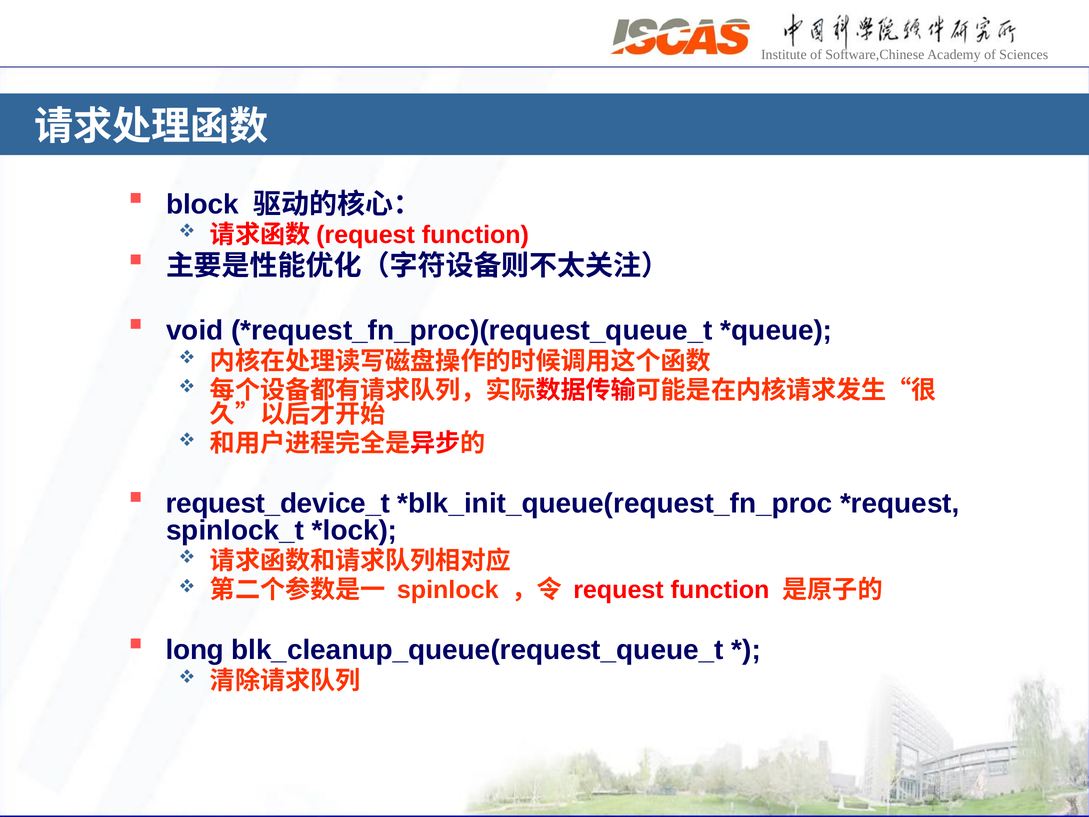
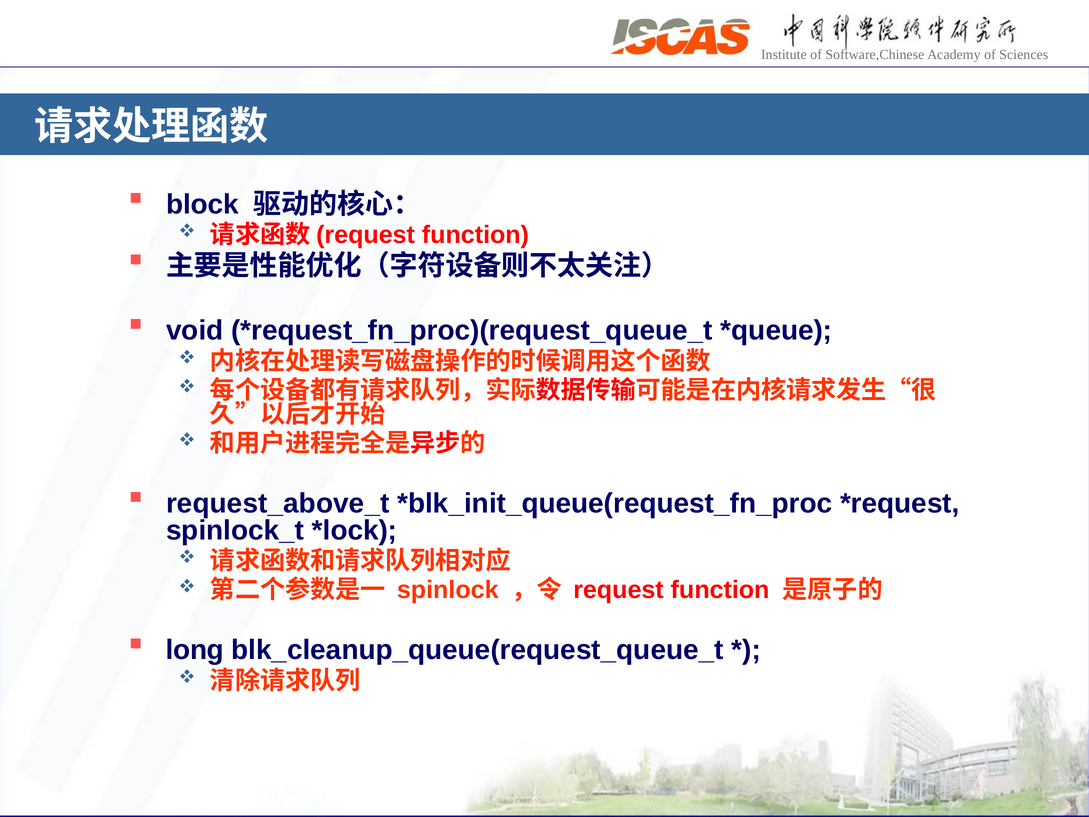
request_device_t: request_device_t -> request_above_t
